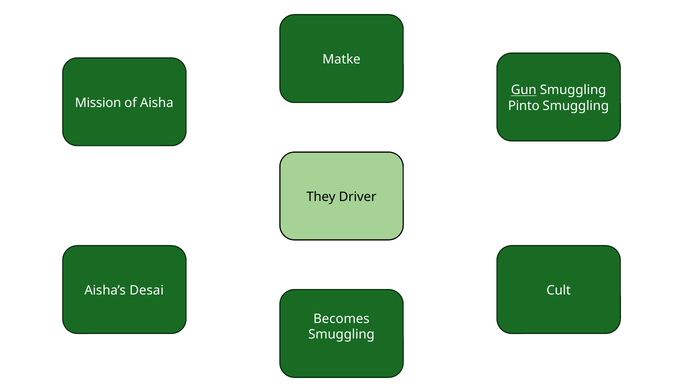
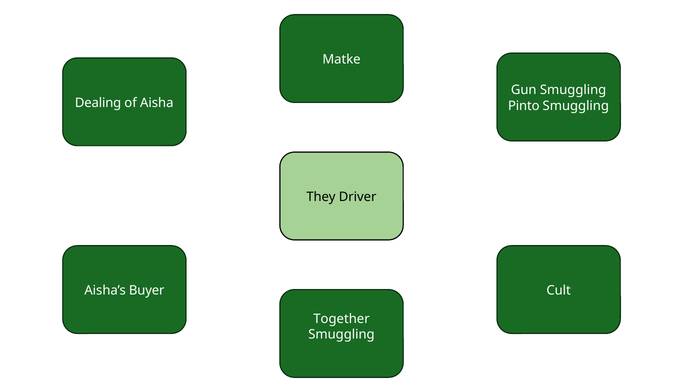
Gun underline: present -> none
Mission: Mission -> Dealing
Desai: Desai -> Buyer
Becomes: Becomes -> Together
